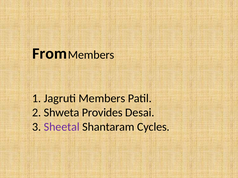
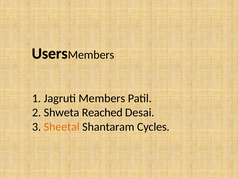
From: From -> Users
Provides: Provides -> Reached
Sheetal colour: purple -> orange
